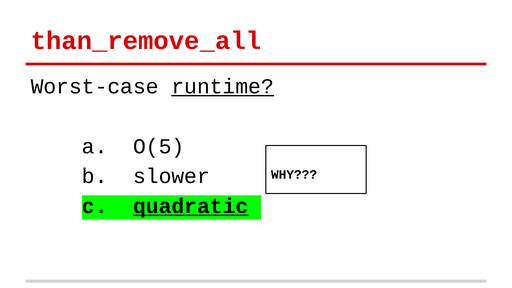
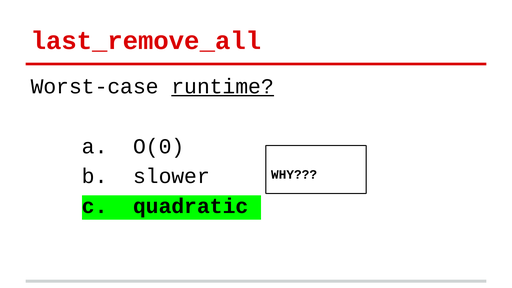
than_remove_all: than_remove_all -> last_remove_all
O(5: O(5 -> O(0
quadratic underline: present -> none
